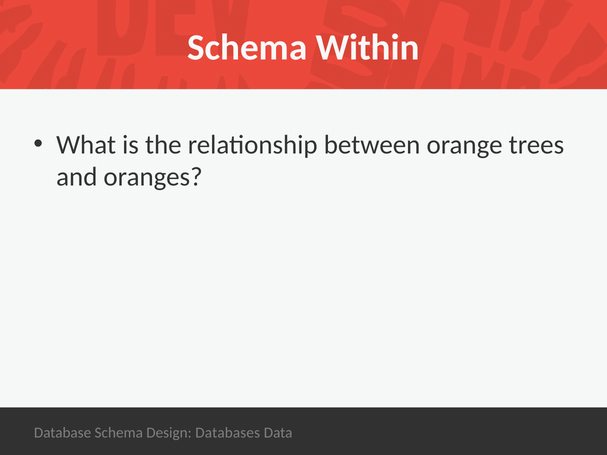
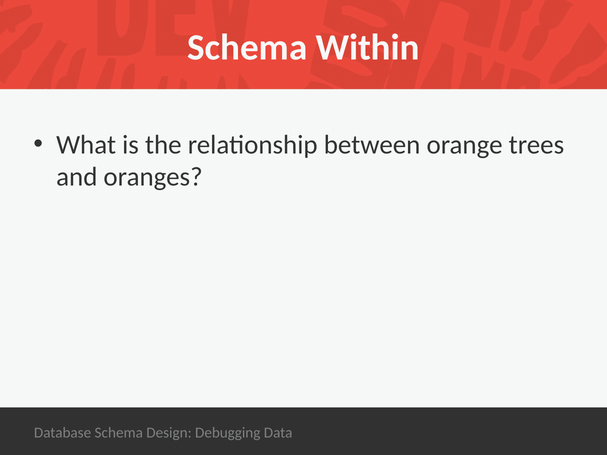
Databases: Databases -> Debugging
